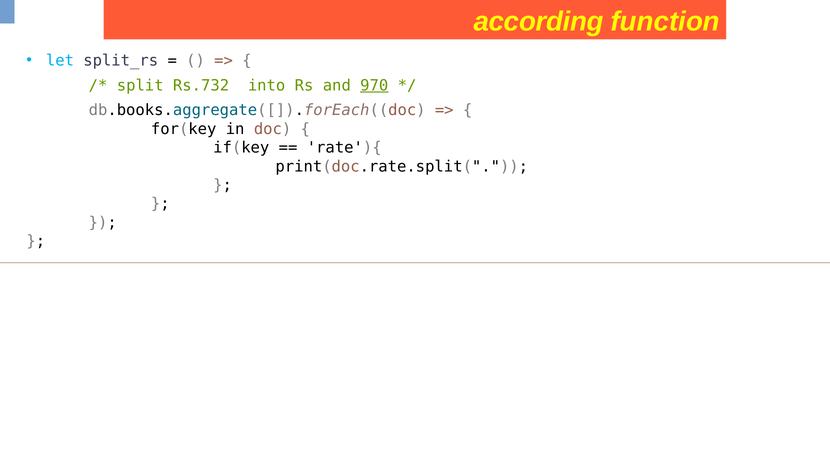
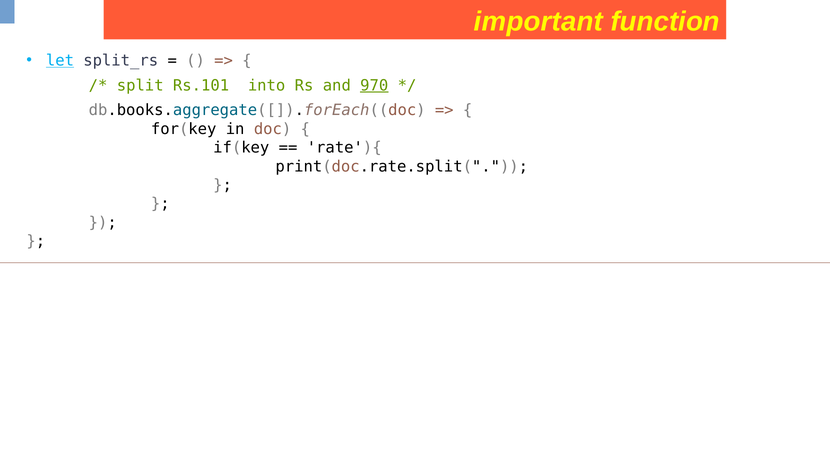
according: according -> important
let underline: none -> present
Rs.732: Rs.732 -> Rs.101
